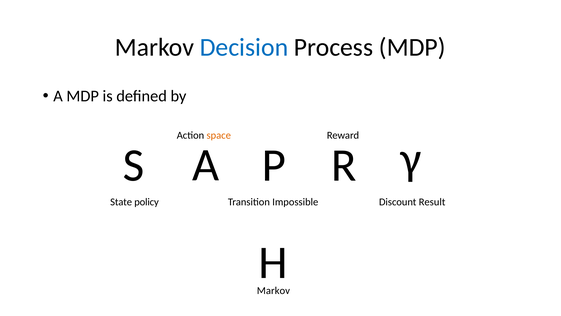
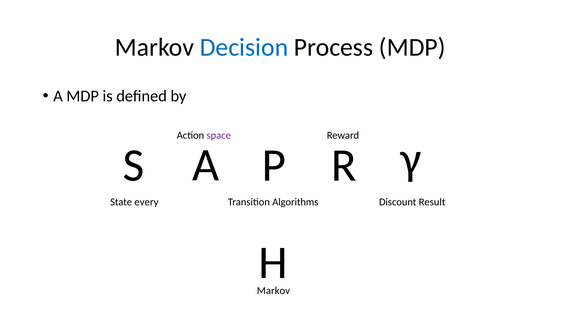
space colour: orange -> purple
policy: policy -> every
Impossible: Impossible -> Algorithms
